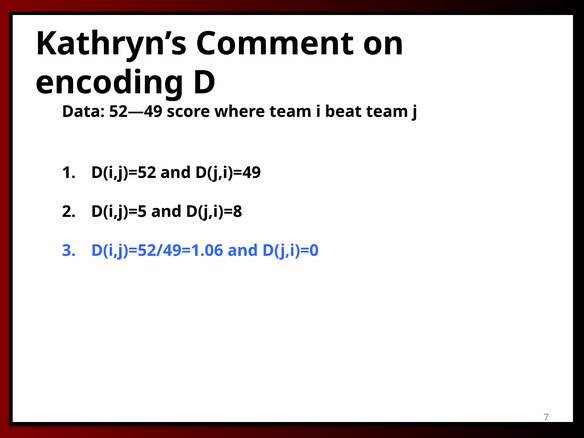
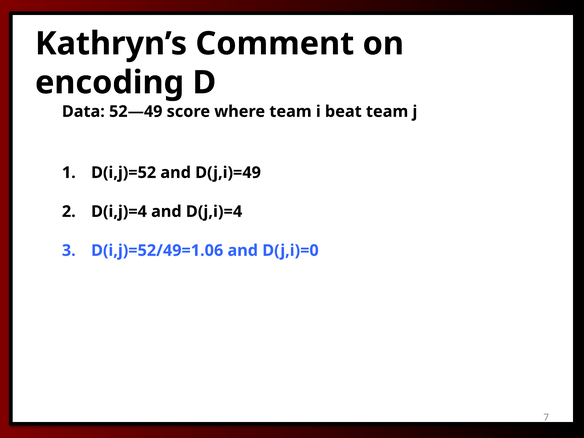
D(i,j)=5: D(i,j)=5 -> D(i,j)=4
D(j,i)=8: D(j,i)=8 -> D(j,i)=4
